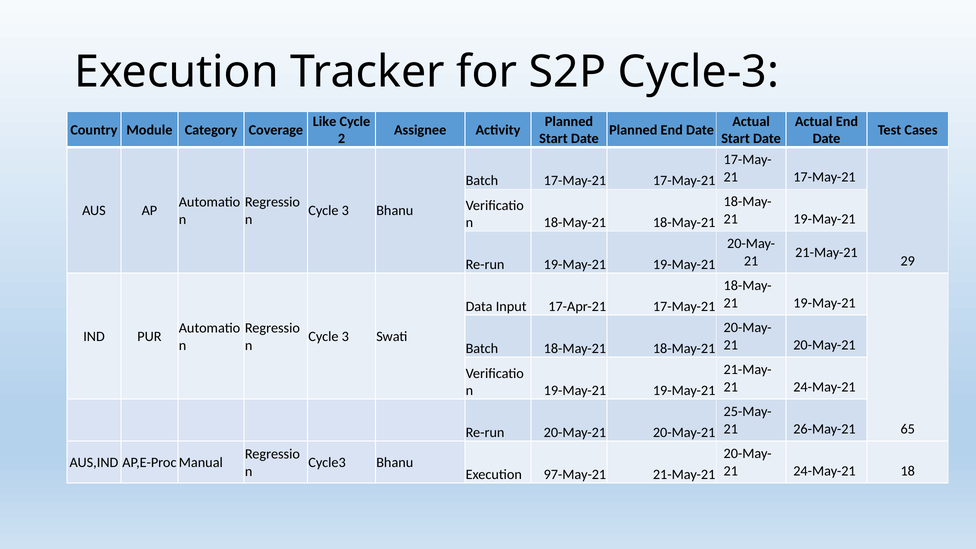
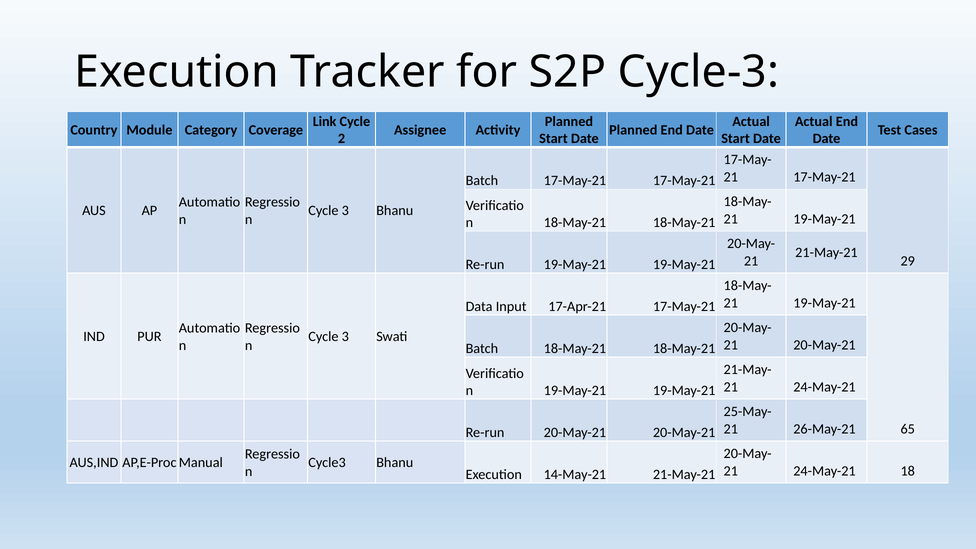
Like: Like -> Link
97-May-21: 97-May-21 -> 14-May-21
